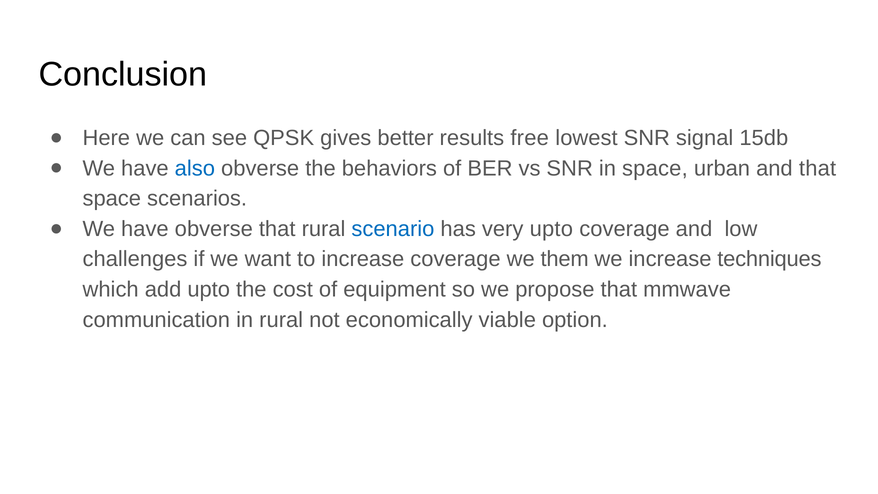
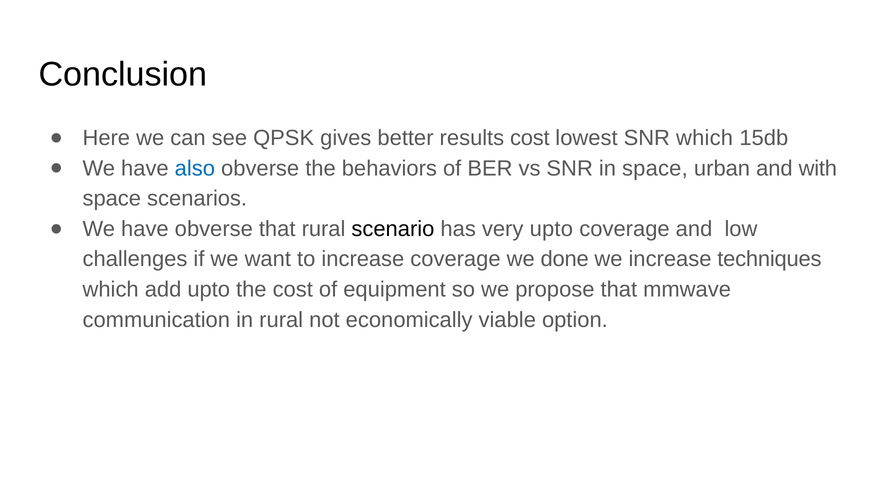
results free: free -> cost
SNR signal: signal -> which
and that: that -> with
scenario colour: blue -> black
them: them -> done
